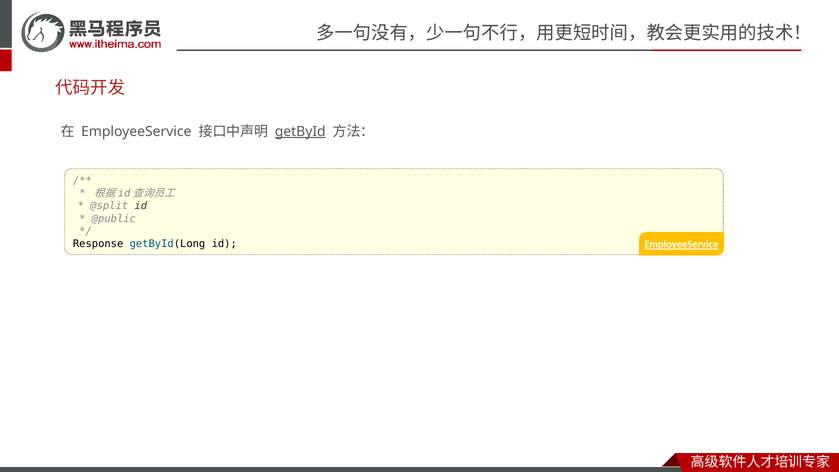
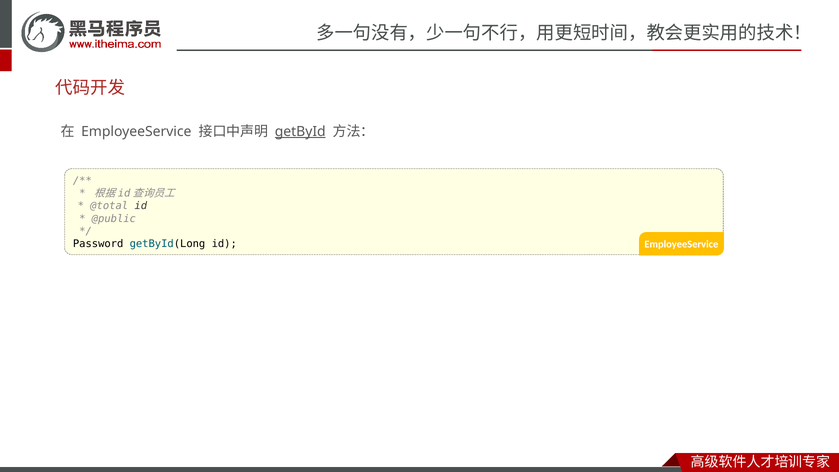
@split: @split -> @total
Response: Response -> Password
EmployeeService at (681, 244) underline: present -> none
